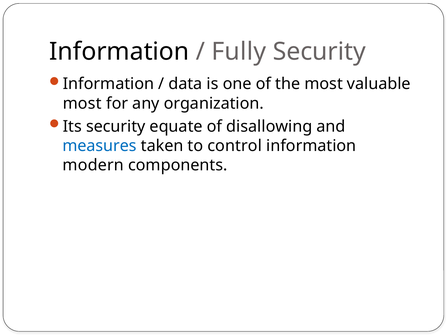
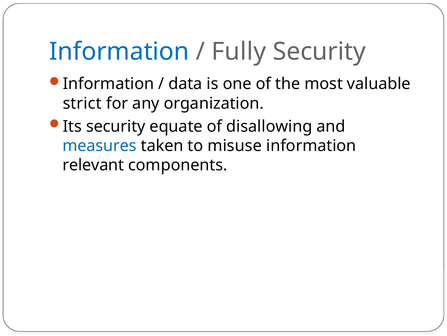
Information at (119, 52) colour: black -> blue
most at (82, 103): most -> strict
control: control -> misuse
modern: modern -> relevant
